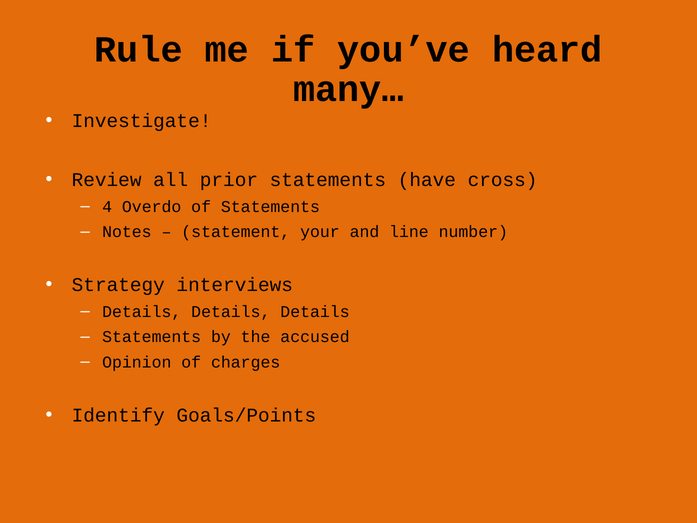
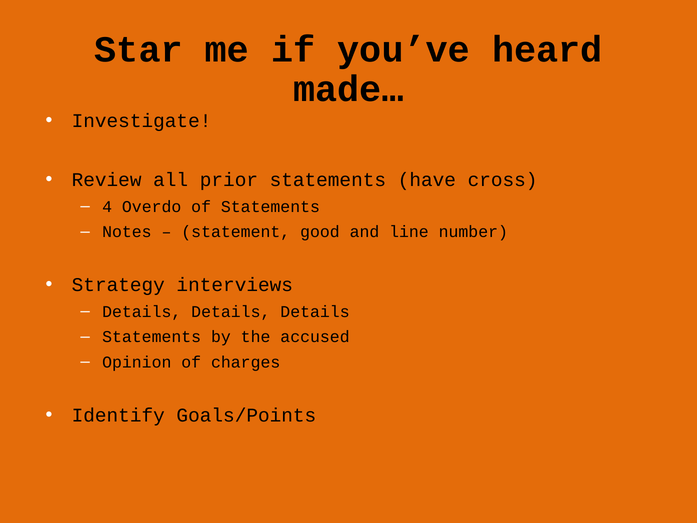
Rule: Rule -> Star
many…: many… -> made…
your: your -> good
